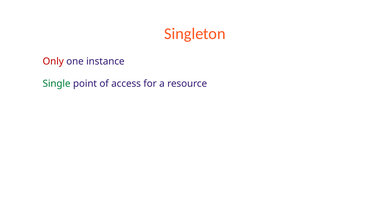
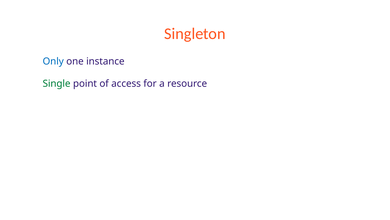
Only colour: red -> blue
